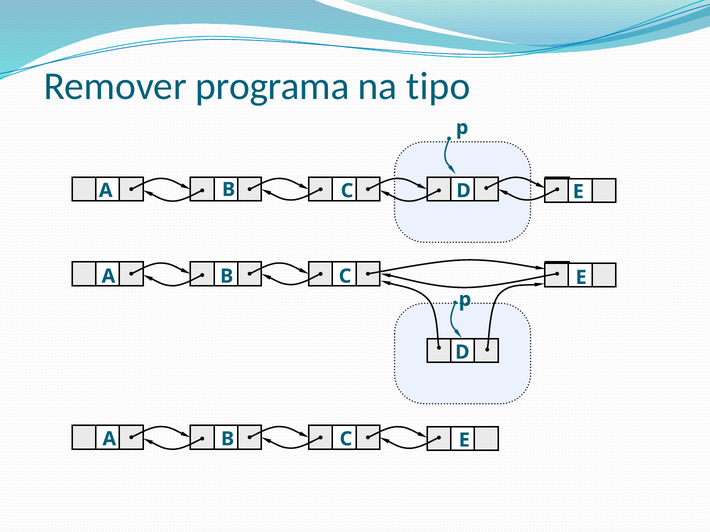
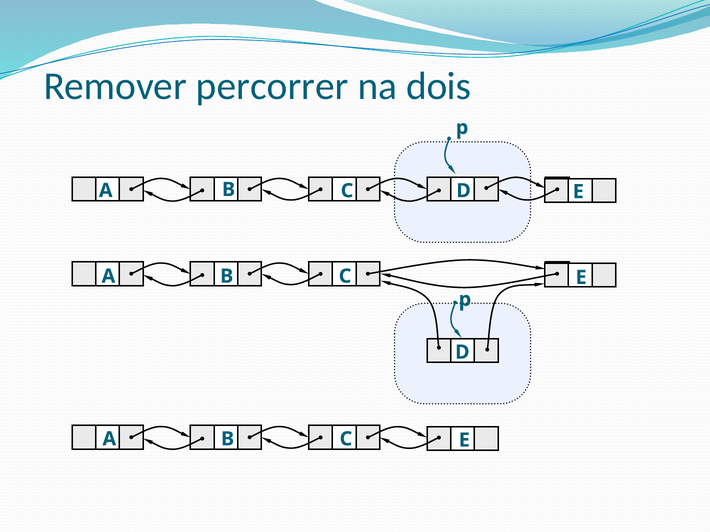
programa: programa -> percorrer
tipo: tipo -> dois
